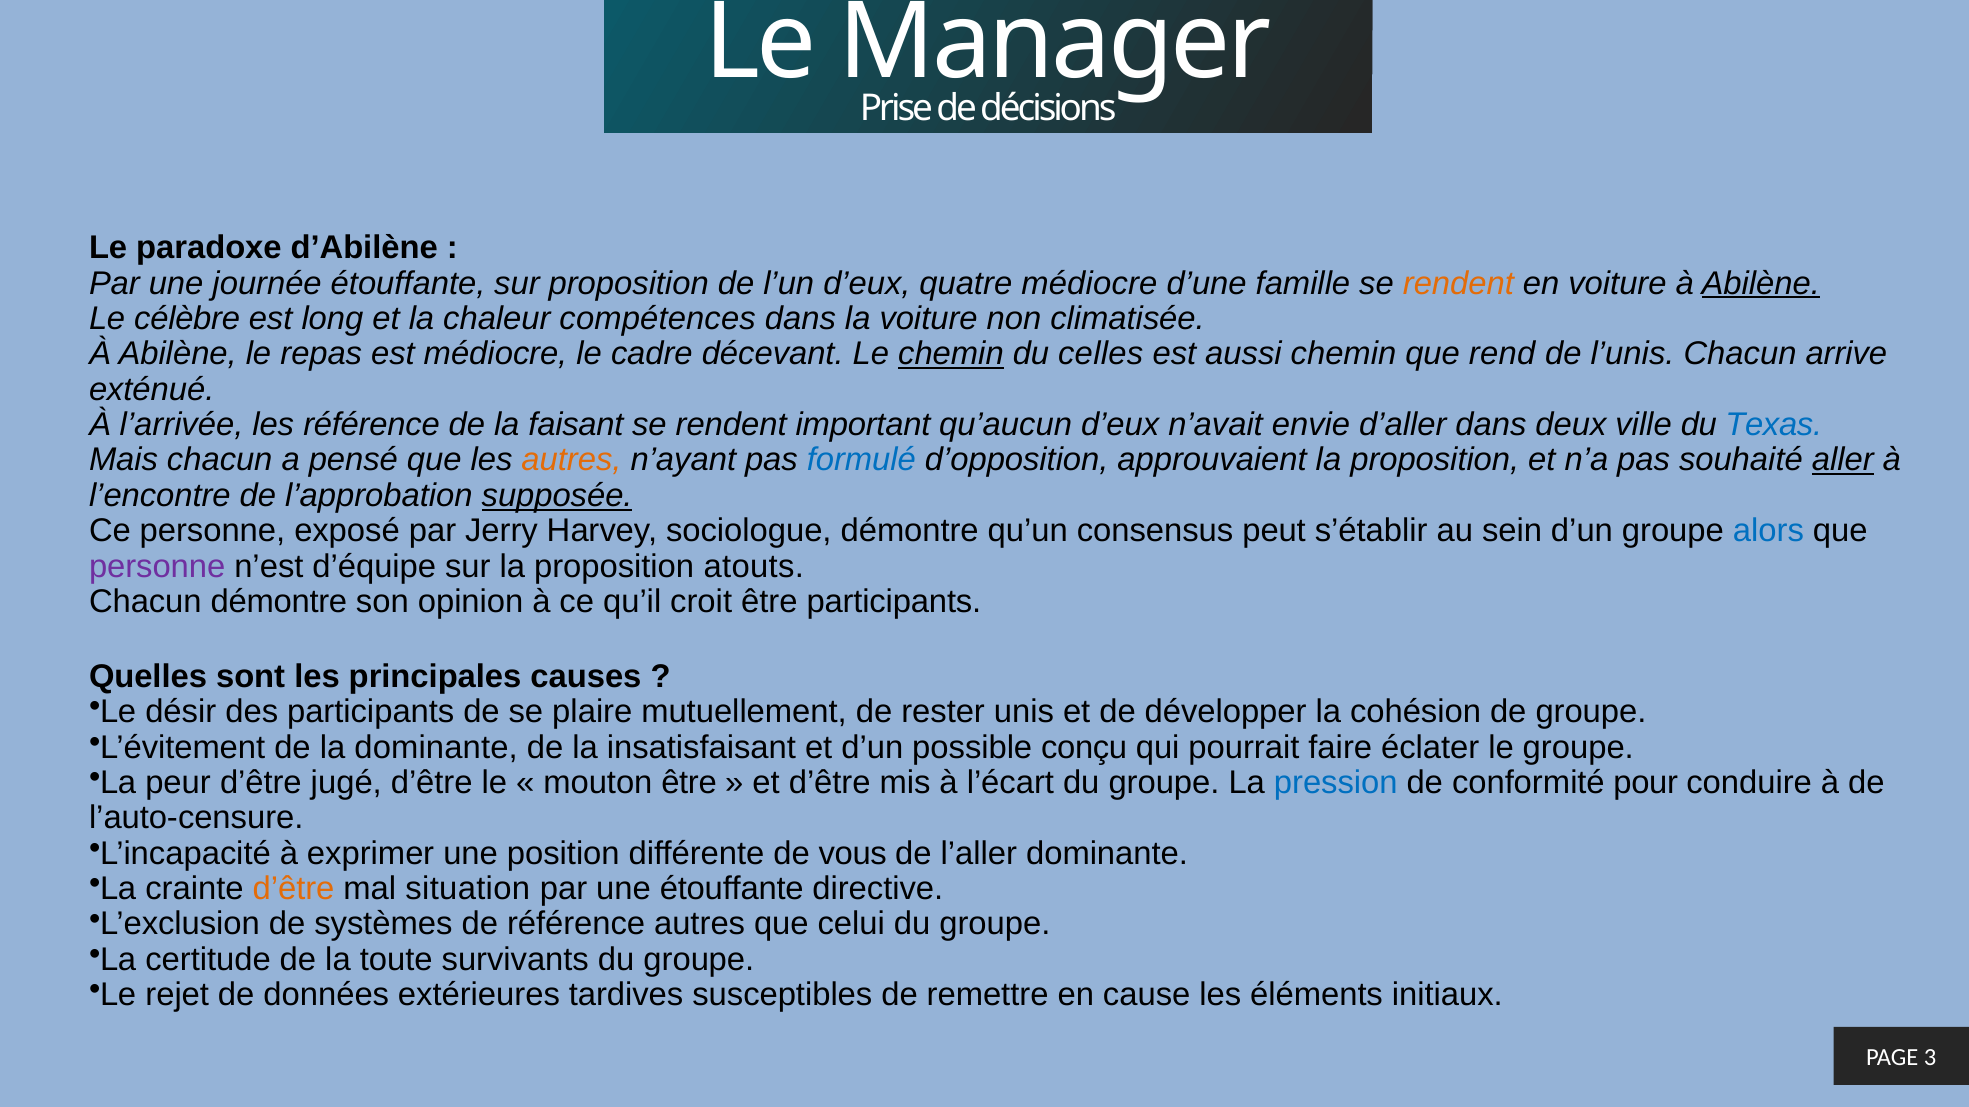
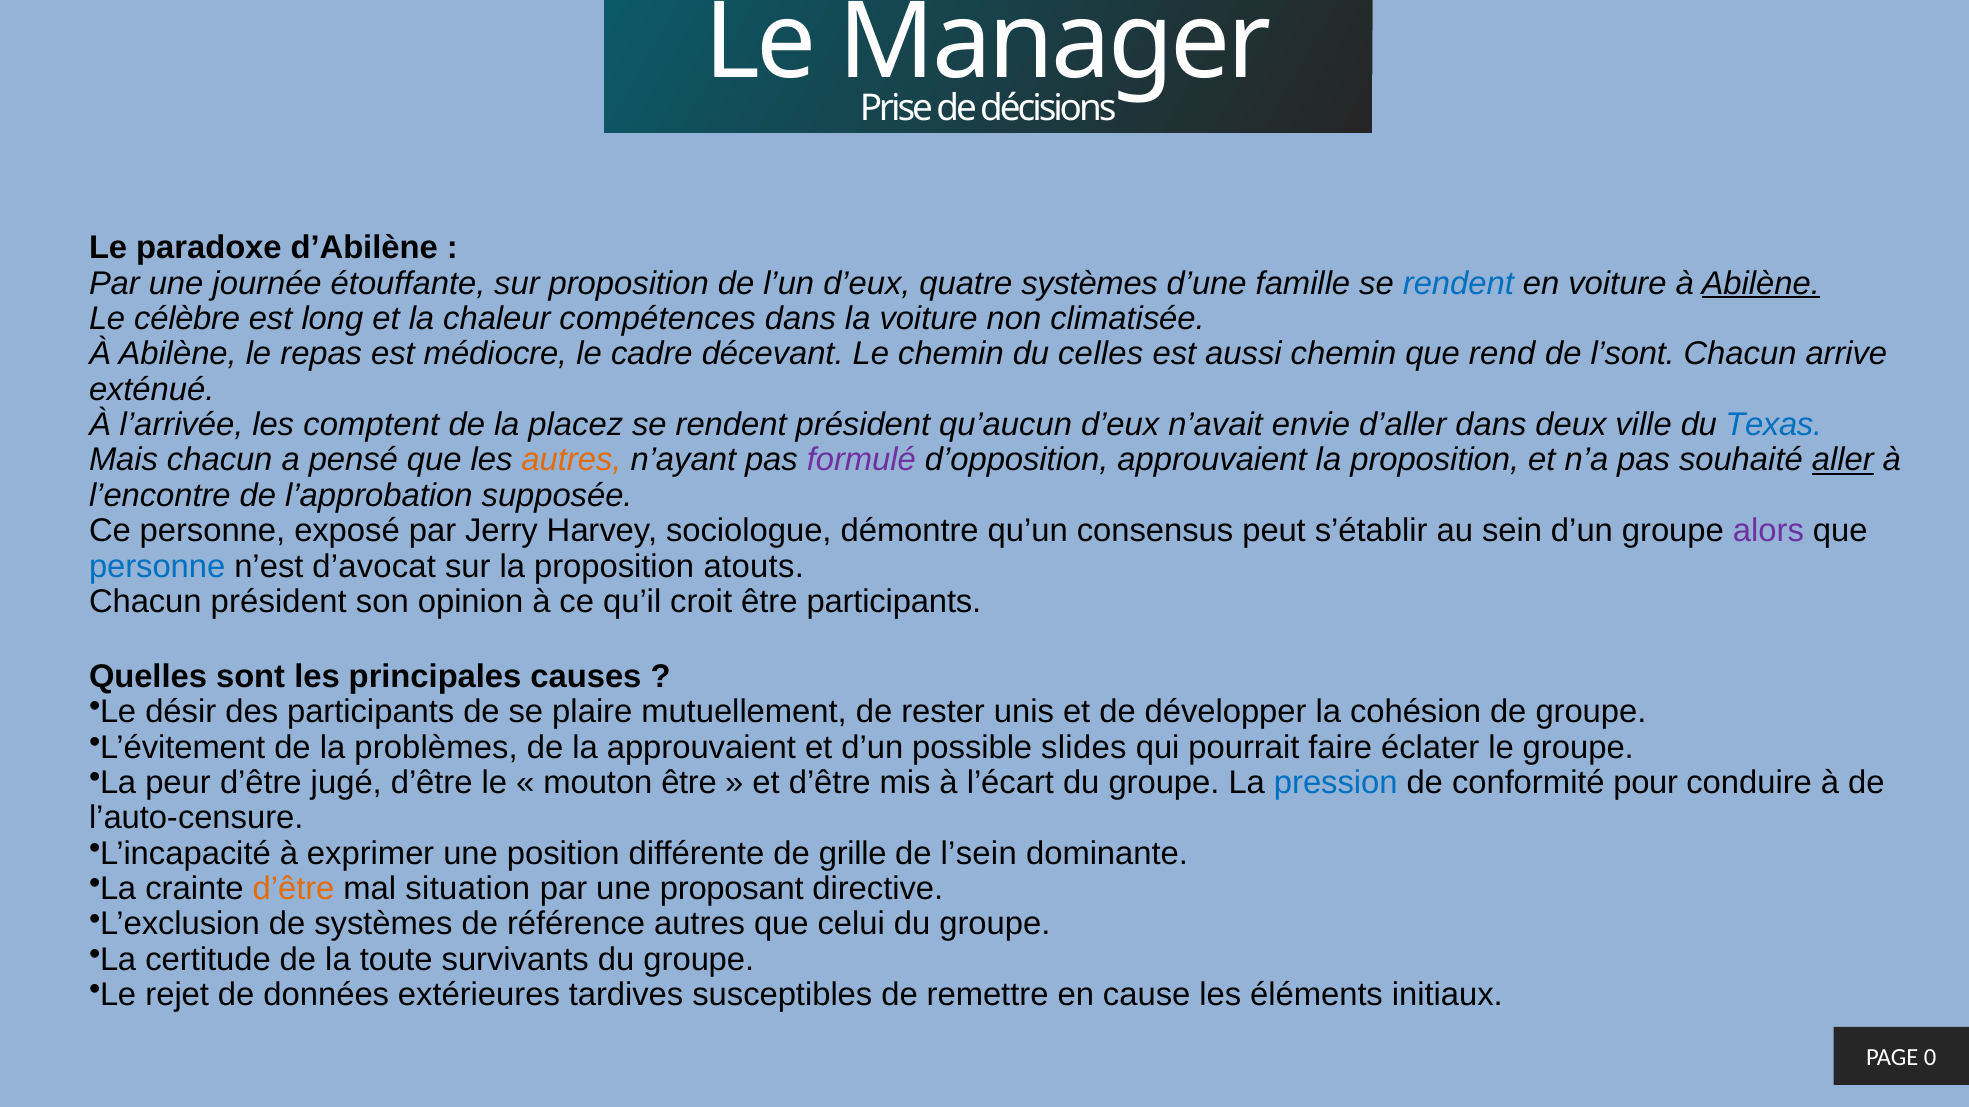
quatre médiocre: médiocre -> systèmes
rendent at (1458, 283) colour: orange -> blue
chemin at (951, 354) underline: present -> none
l’unis: l’unis -> l’sont
les référence: référence -> comptent
faisant: faisant -> placez
rendent important: important -> président
formulé colour: blue -> purple
supposée underline: present -> none
alors colour: blue -> purple
personne at (157, 567) colour: purple -> blue
d’équipe: d’équipe -> d’avocat
Chacun démontre: démontre -> président
la dominante: dominante -> problèmes
la insatisfaisant: insatisfaisant -> approuvaient
conçu: conçu -> slides
vous: vous -> grille
l’aller: l’aller -> l’sein
une étouffante: étouffante -> proposant
3: 3 -> 0
